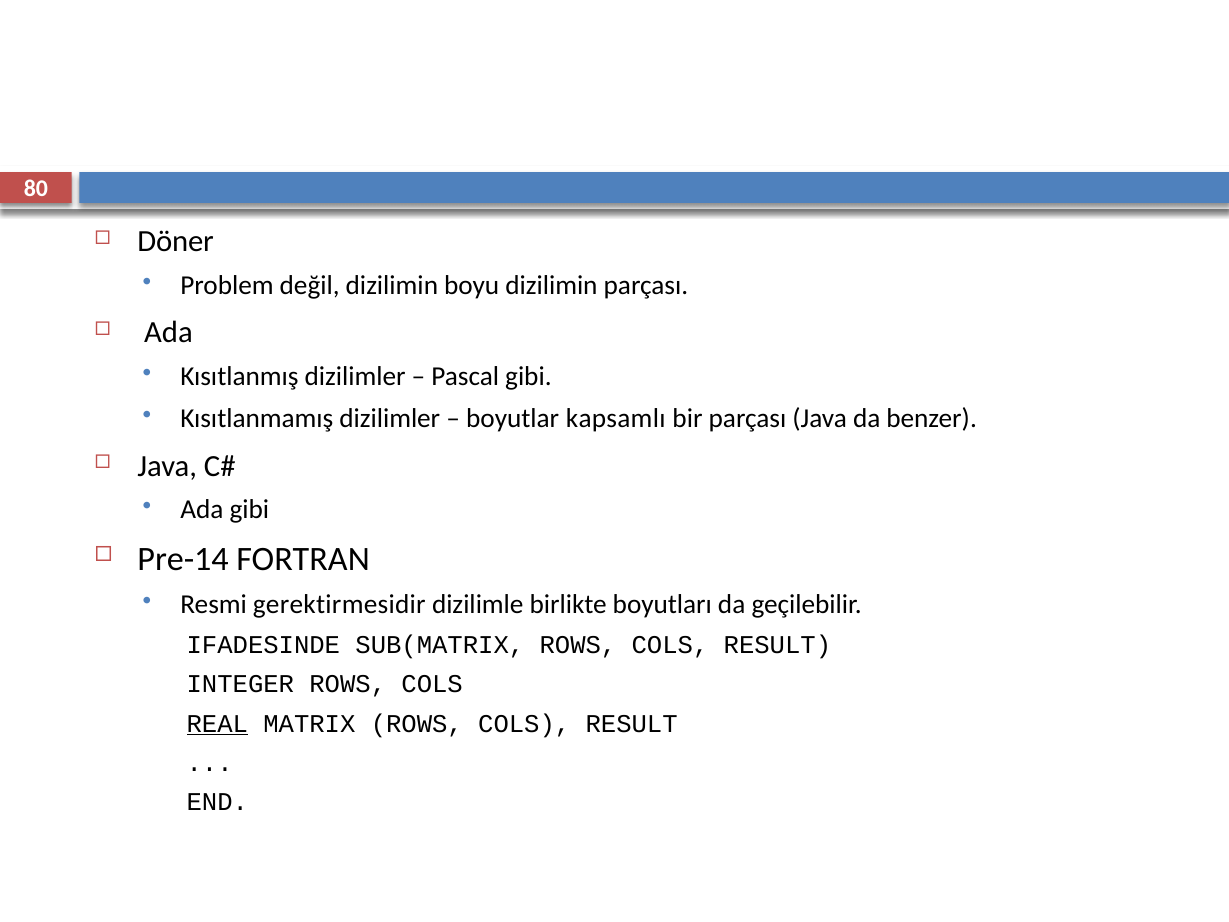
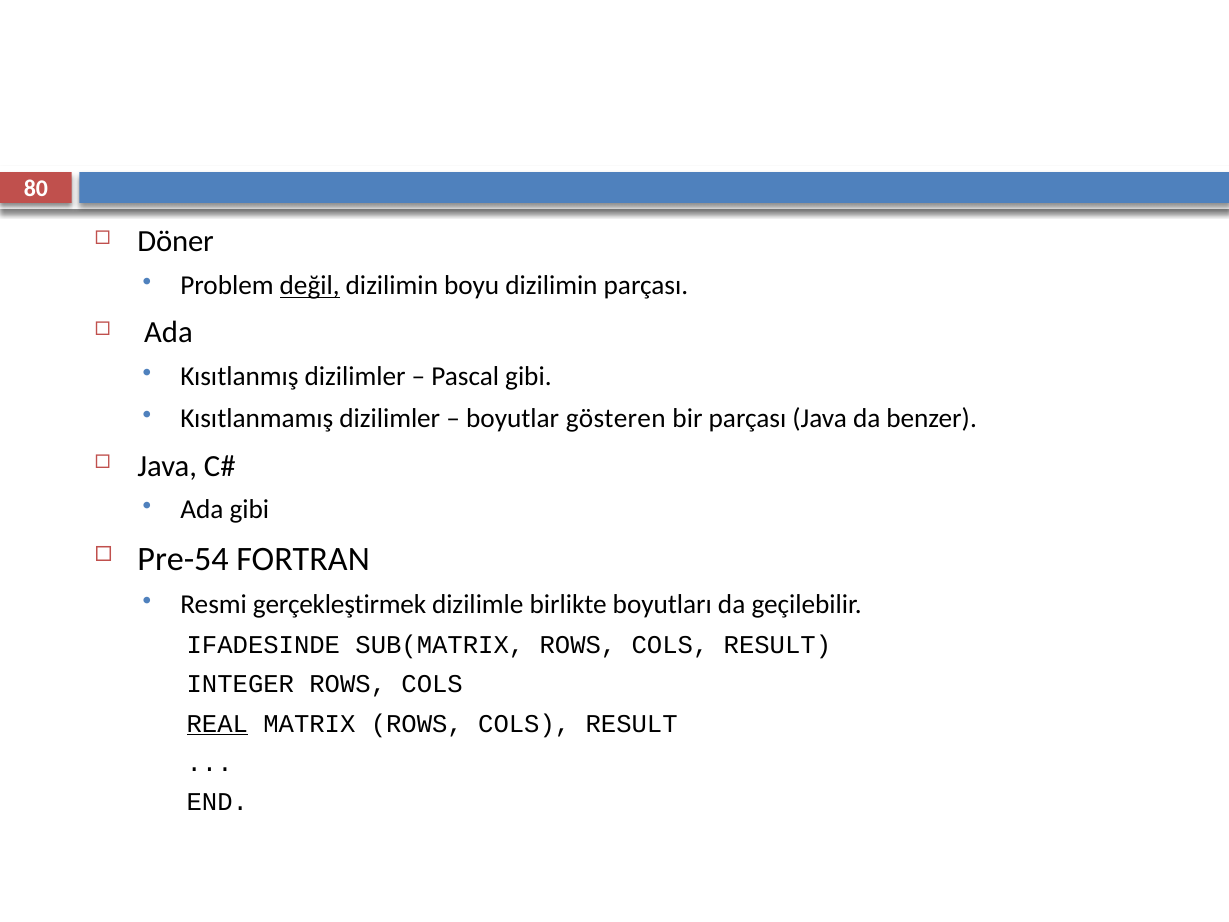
değil underline: none -> present
kapsamlı: kapsamlı -> gösteren
Pre-14: Pre-14 -> Pre-54
gerektirmesidir: gerektirmesidir -> gerçekleştirmek
